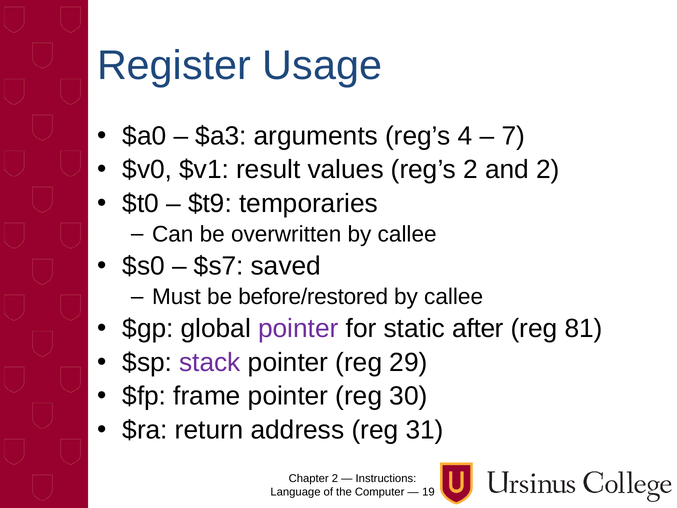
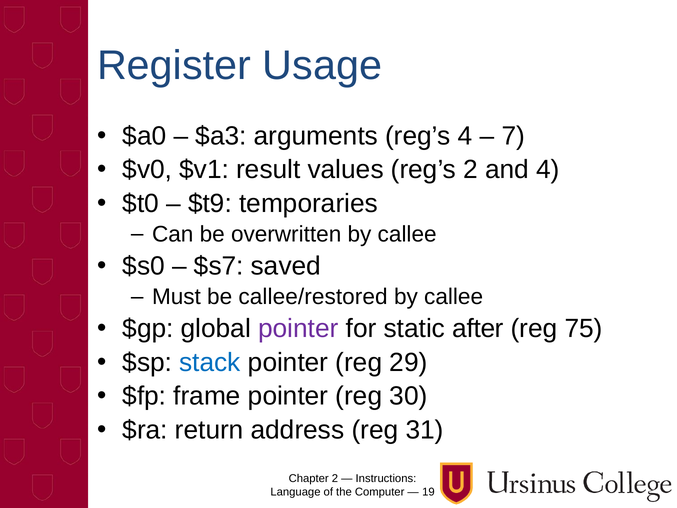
and 2: 2 -> 4
before/restored: before/restored -> callee/restored
81: 81 -> 75
stack colour: purple -> blue
